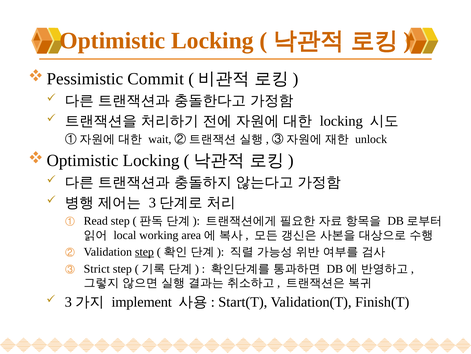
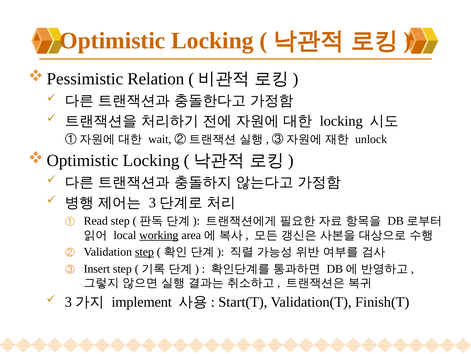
Commit: Commit -> Relation
working underline: none -> present
Strict: Strict -> Insert
